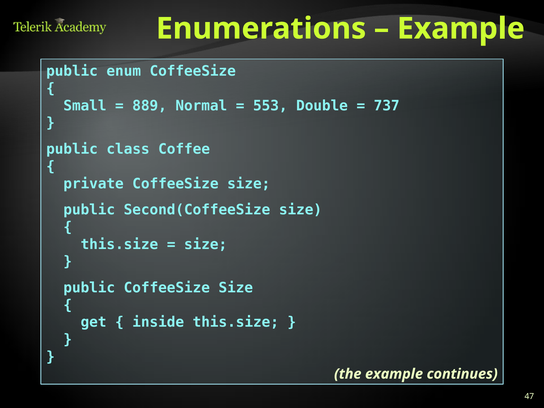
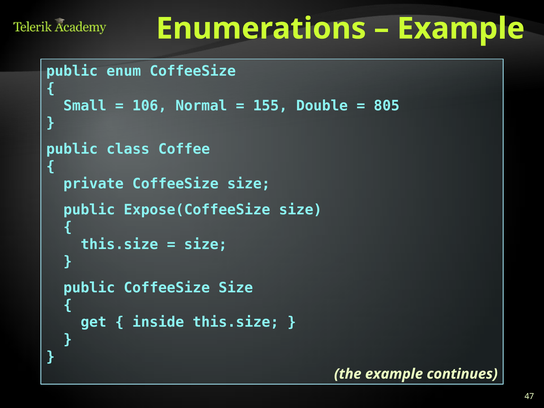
889: 889 -> 106
553: 553 -> 155
737: 737 -> 805
Second(CoffeeSize: Second(CoffeeSize -> Expose(CoffeeSize
